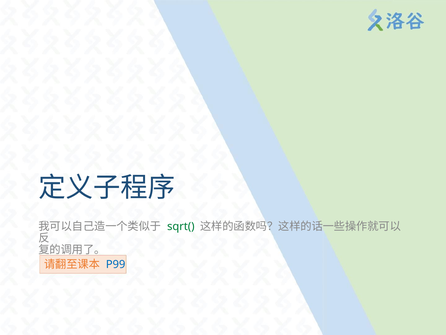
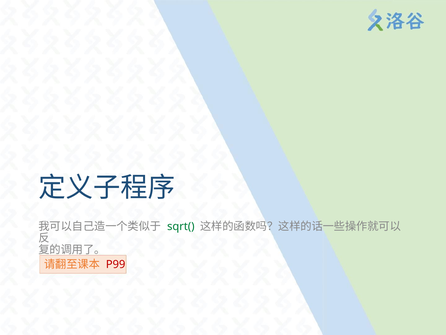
P99 colour: blue -> red
